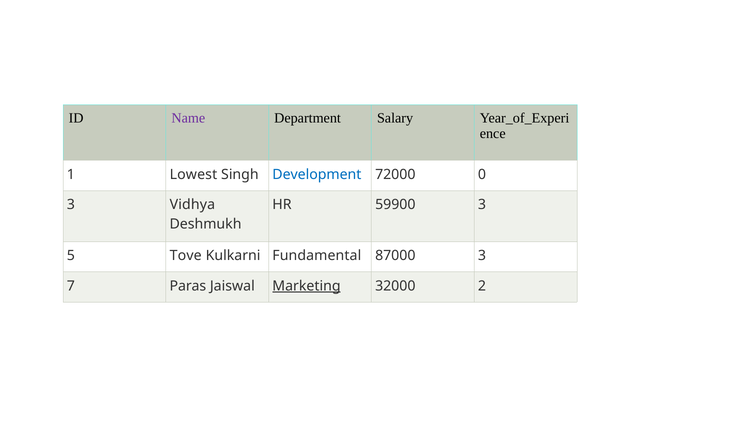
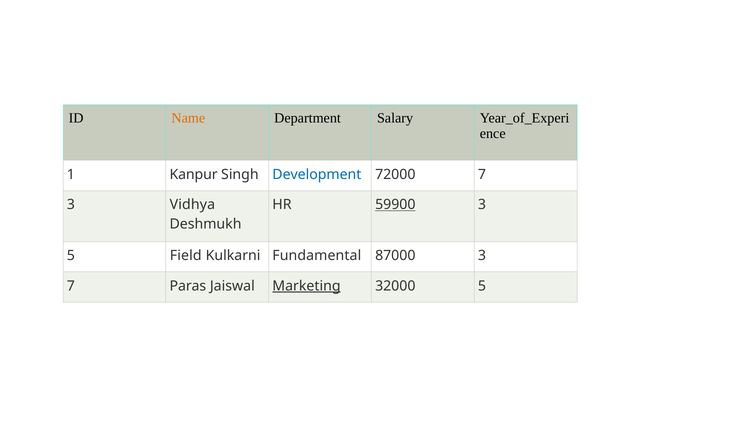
Name colour: purple -> orange
Lowest: Lowest -> Kanpur
72000 0: 0 -> 7
59900 underline: none -> present
Tove: Tove -> Field
32000 2: 2 -> 5
